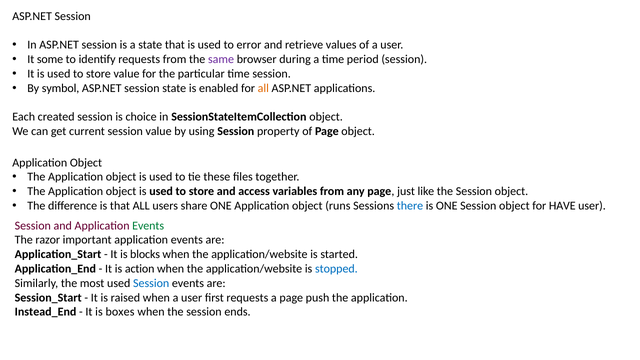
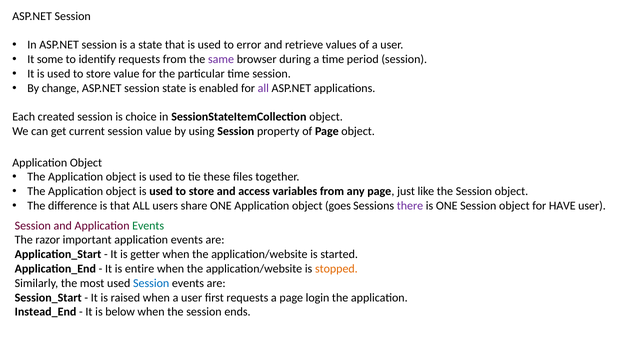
symbol: symbol -> change
all at (263, 88) colour: orange -> purple
runs: runs -> goes
there colour: blue -> purple
blocks: blocks -> getter
action: action -> entire
stopped colour: blue -> orange
push: push -> login
boxes: boxes -> below
